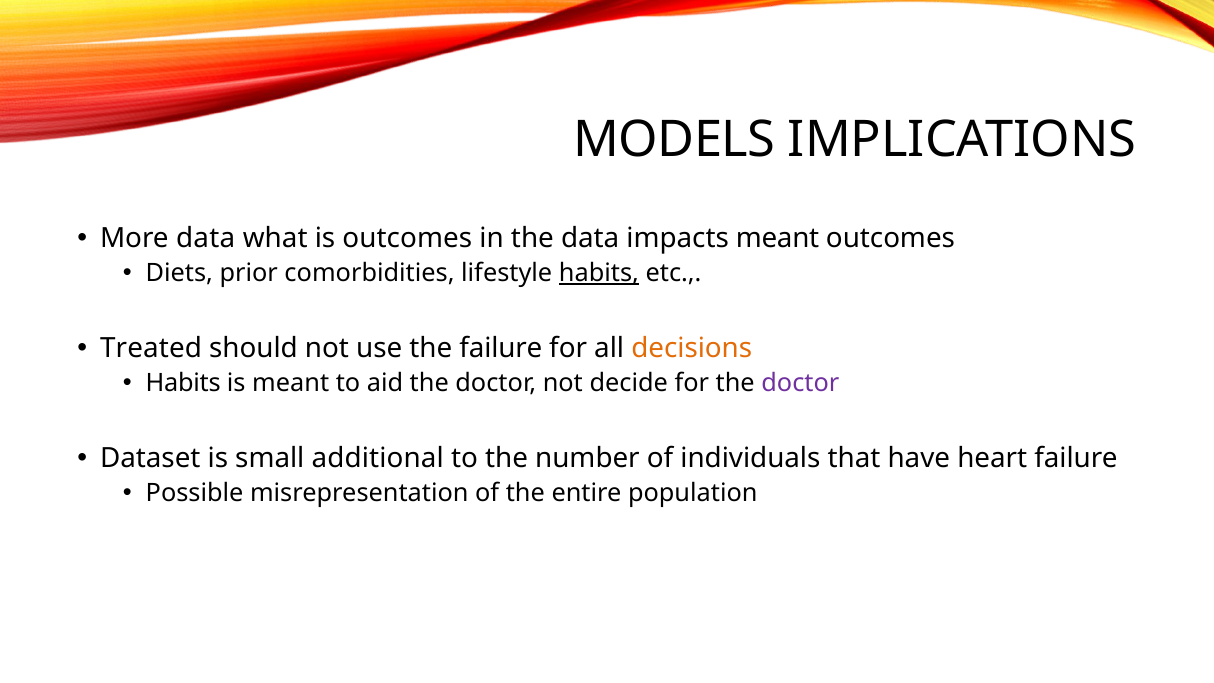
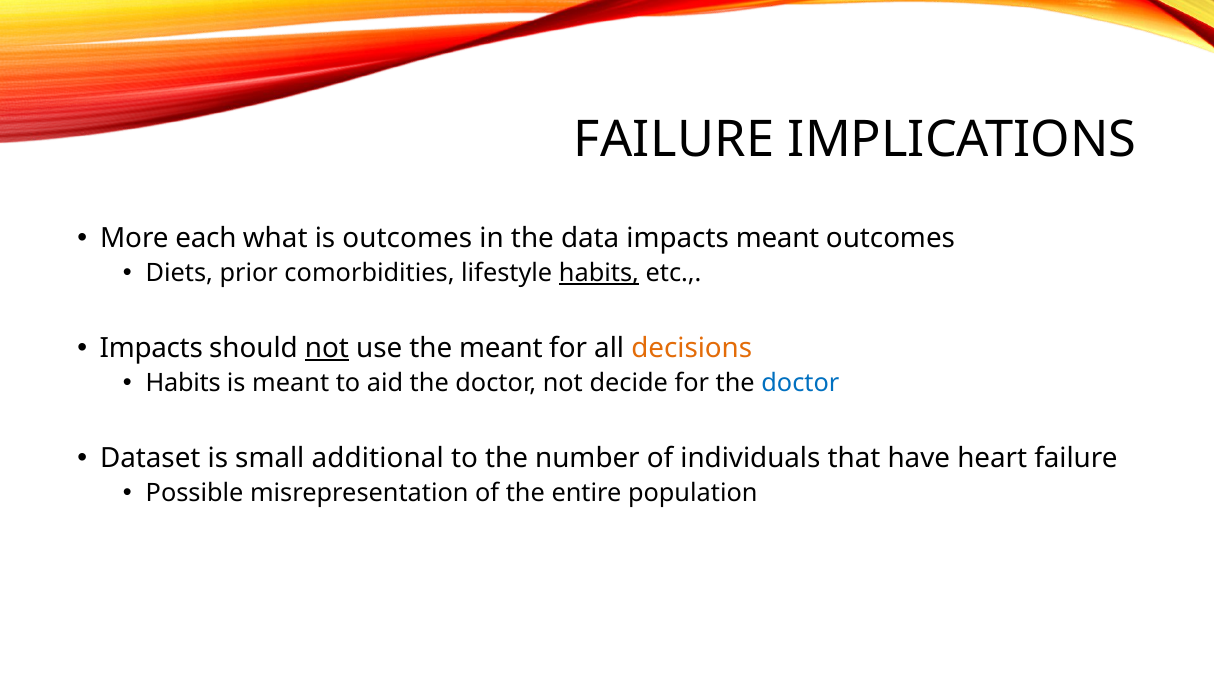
MODELS at (674, 140): MODELS -> FAILURE
More data: data -> each
Treated at (151, 348): Treated -> Impacts
not at (327, 348) underline: none -> present
the failure: failure -> meant
doctor at (800, 383) colour: purple -> blue
